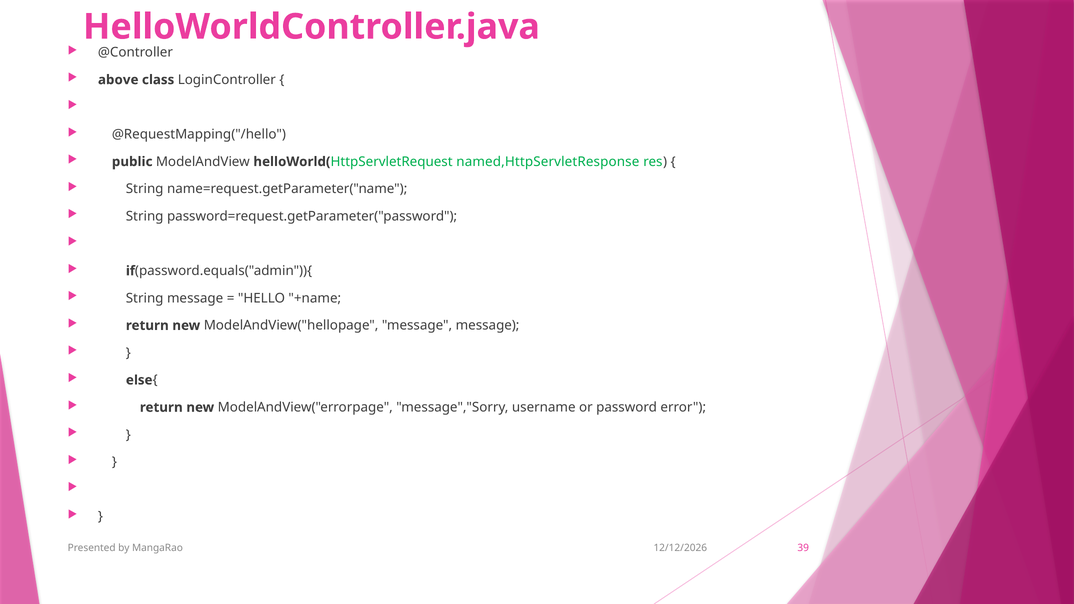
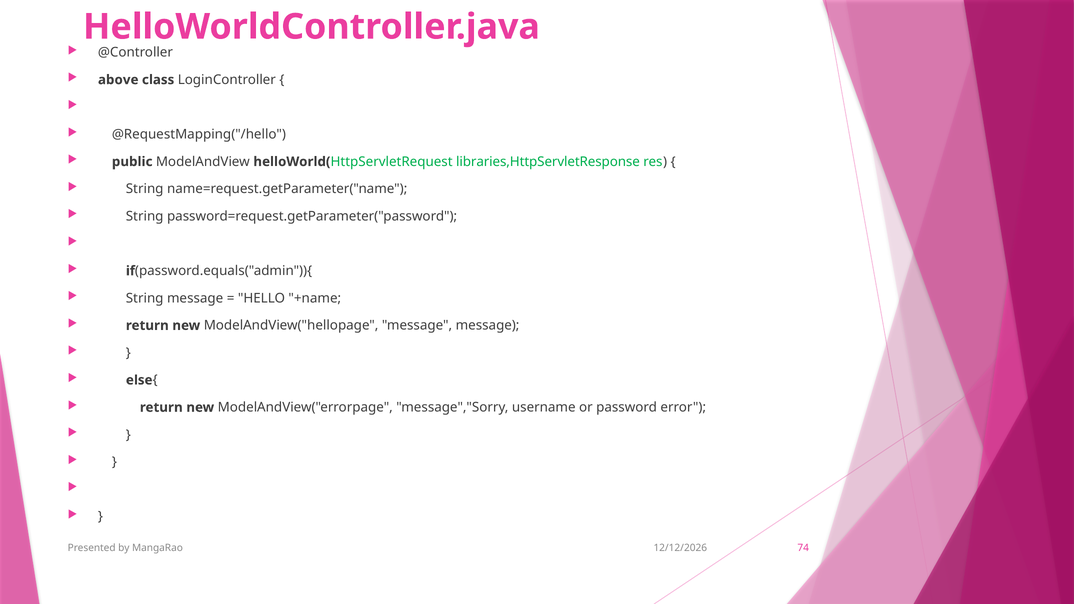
named,HttpServletResponse: named,HttpServletResponse -> libraries,HttpServletResponse
39: 39 -> 74
